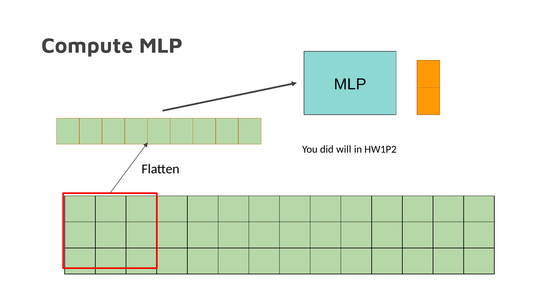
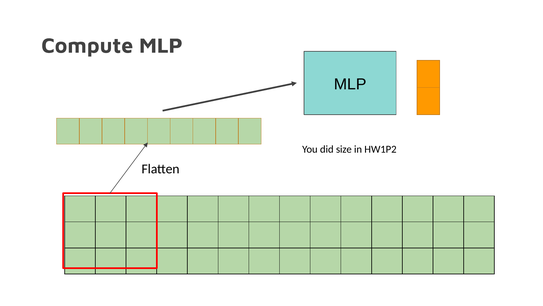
will: will -> size
